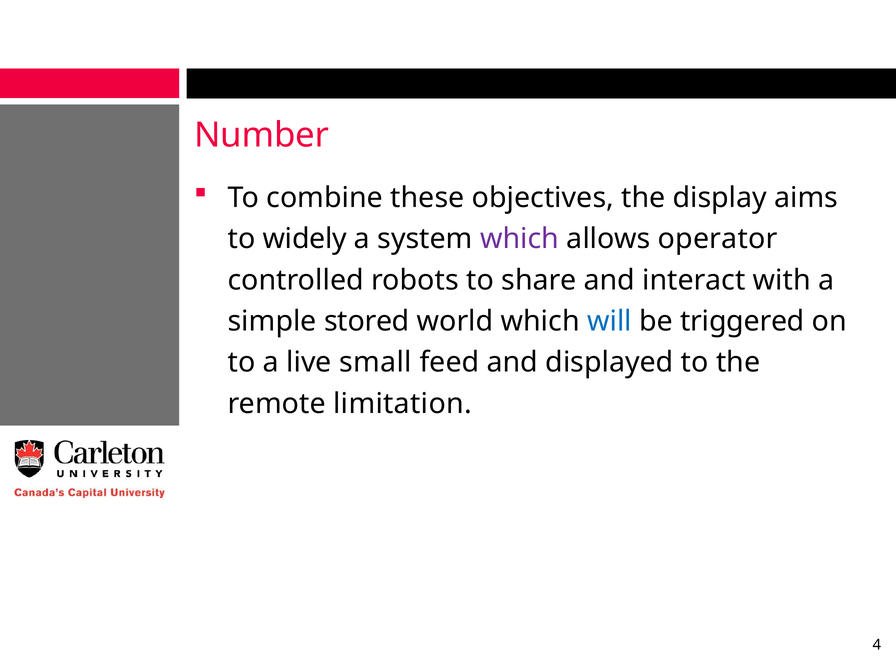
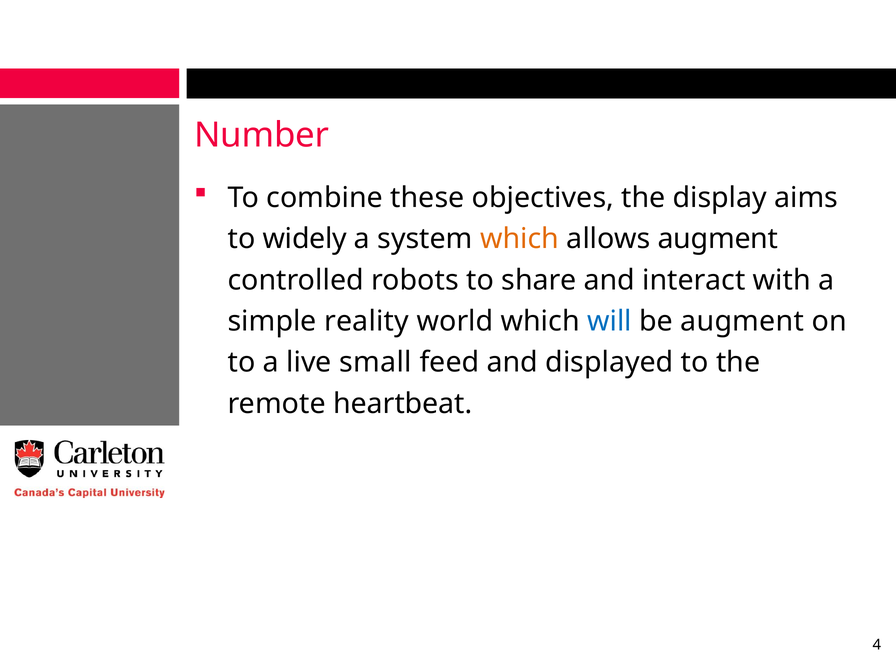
which at (520, 239) colour: purple -> orange
allows operator: operator -> augment
stored: stored -> reality
be triggered: triggered -> augment
limitation: limitation -> heartbeat
